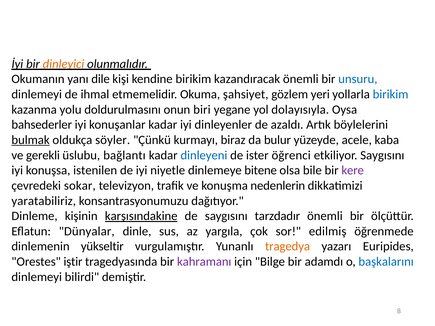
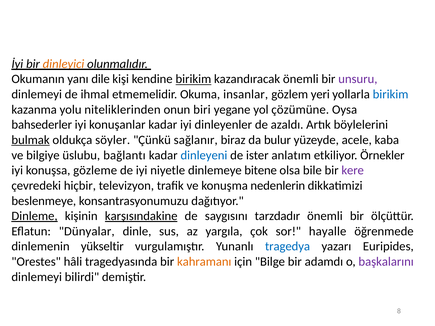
birikim at (193, 79) underline: none -> present
unsuru colour: blue -> purple
şahsiyet: şahsiyet -> insanlar
doldurulmasını: doldurulmasını -> niteliklerinden
dolayısıyla: dolayısıyla -> çözümüne
kurmayı: kurmayı -> sağlanır
gerekli: gerekli -> bilgiye
öğrenci: öğrenci -> anlatım
etkiliyor Saygısını: Saygısını -> Örnekler
istenilen: istenilen -> gözleme
sokar: sokar -> hiçbir
yaratabiliriz: yaratabiliriz -> beslenmeye
Dinleme underline: none -> present
edilmiş: edilmiş -> hayalle
tragedya colour: orange -> blue
iştir: iştir -> hâli
kahramanı colour: purple -> orange
başkalarını colour: blue -> purple
